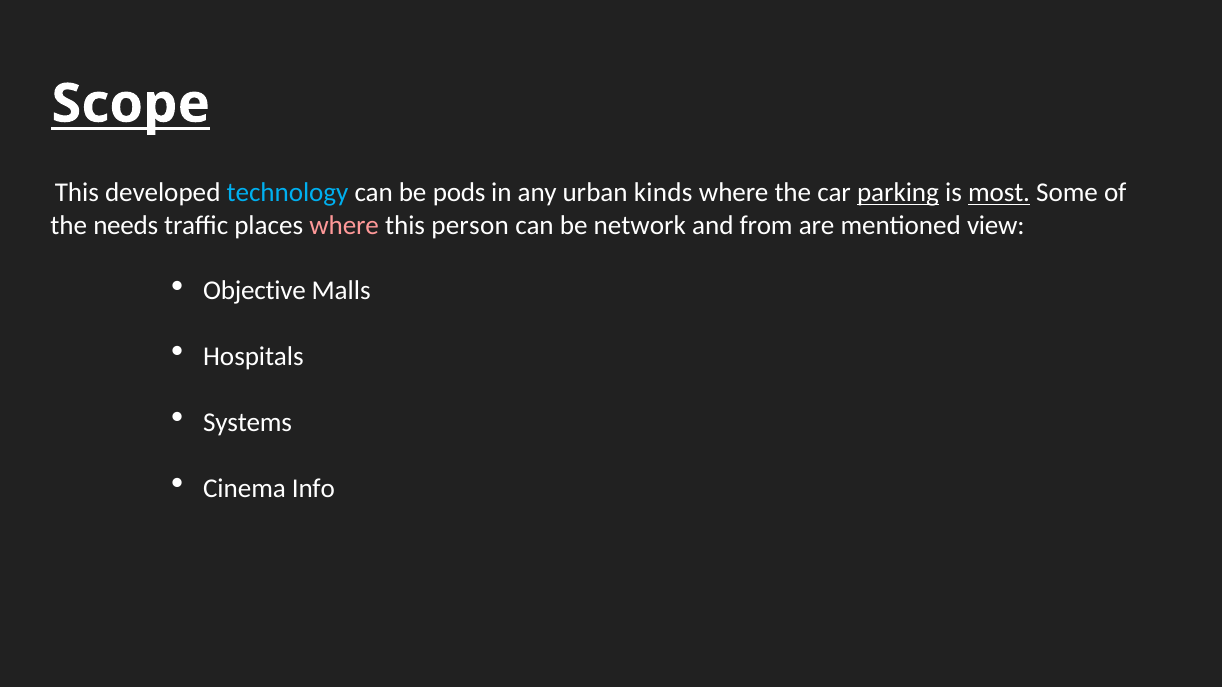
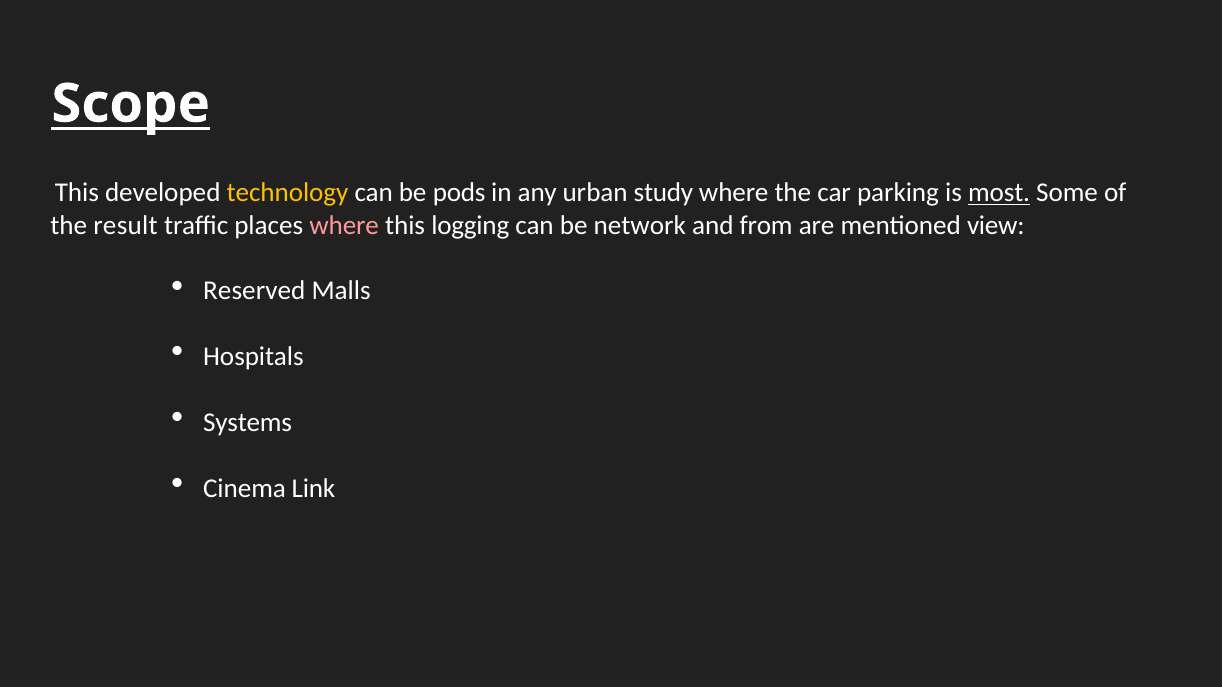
technology colour: light blue -> yellow
kinds: kinds -> study
parking underline: present -> none
needs: needs -> result
person: person -> logging
Objective: Objective -> Reserved
Info: Info -> Link
